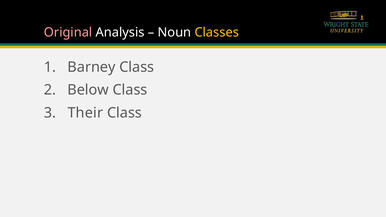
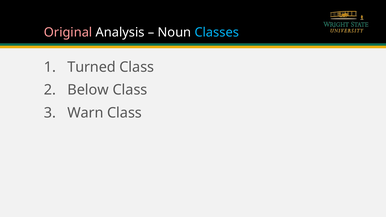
Classes colour: yellow -> light blue
Barney: Barney -> Turned
Their: Their -> Warn
